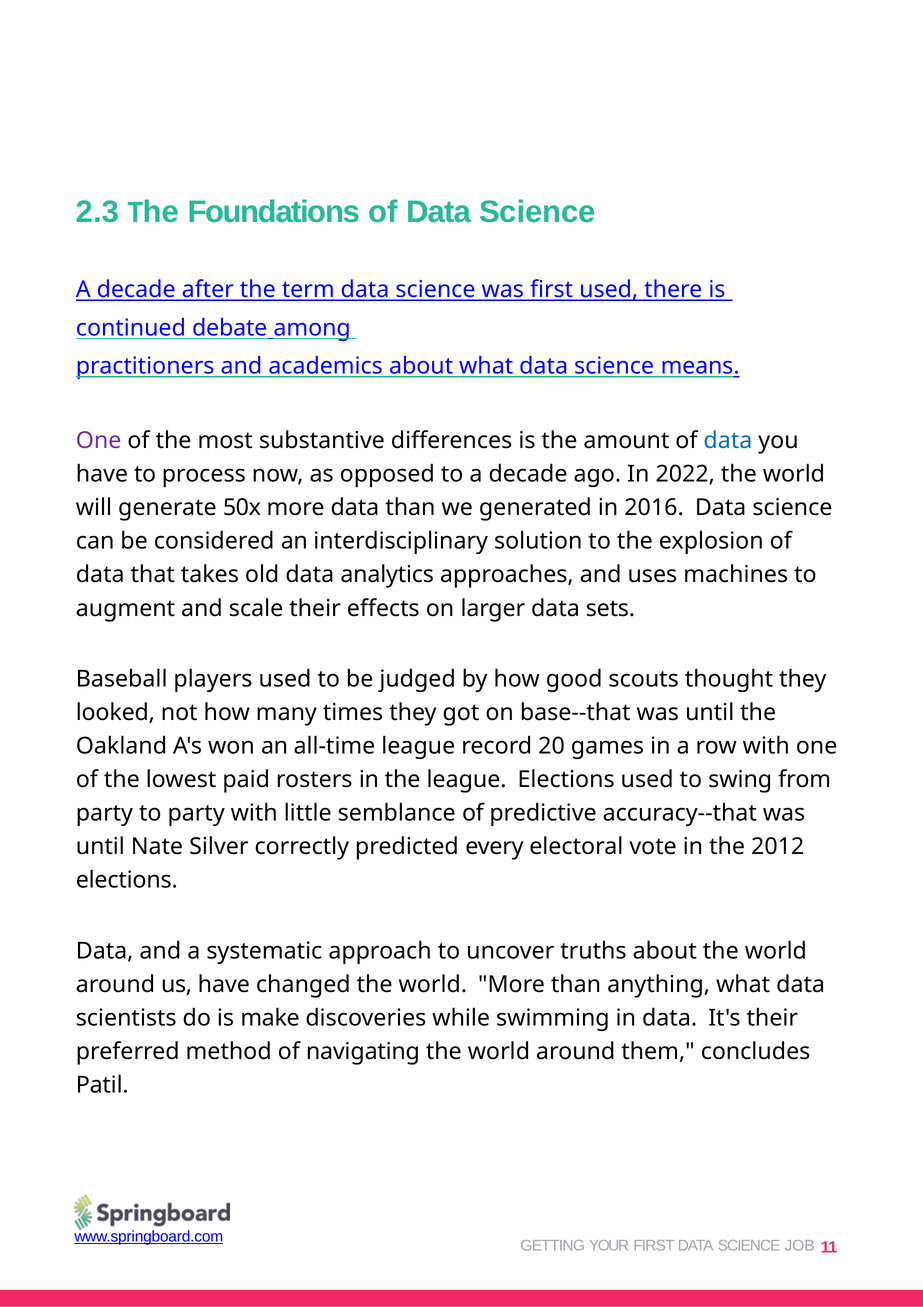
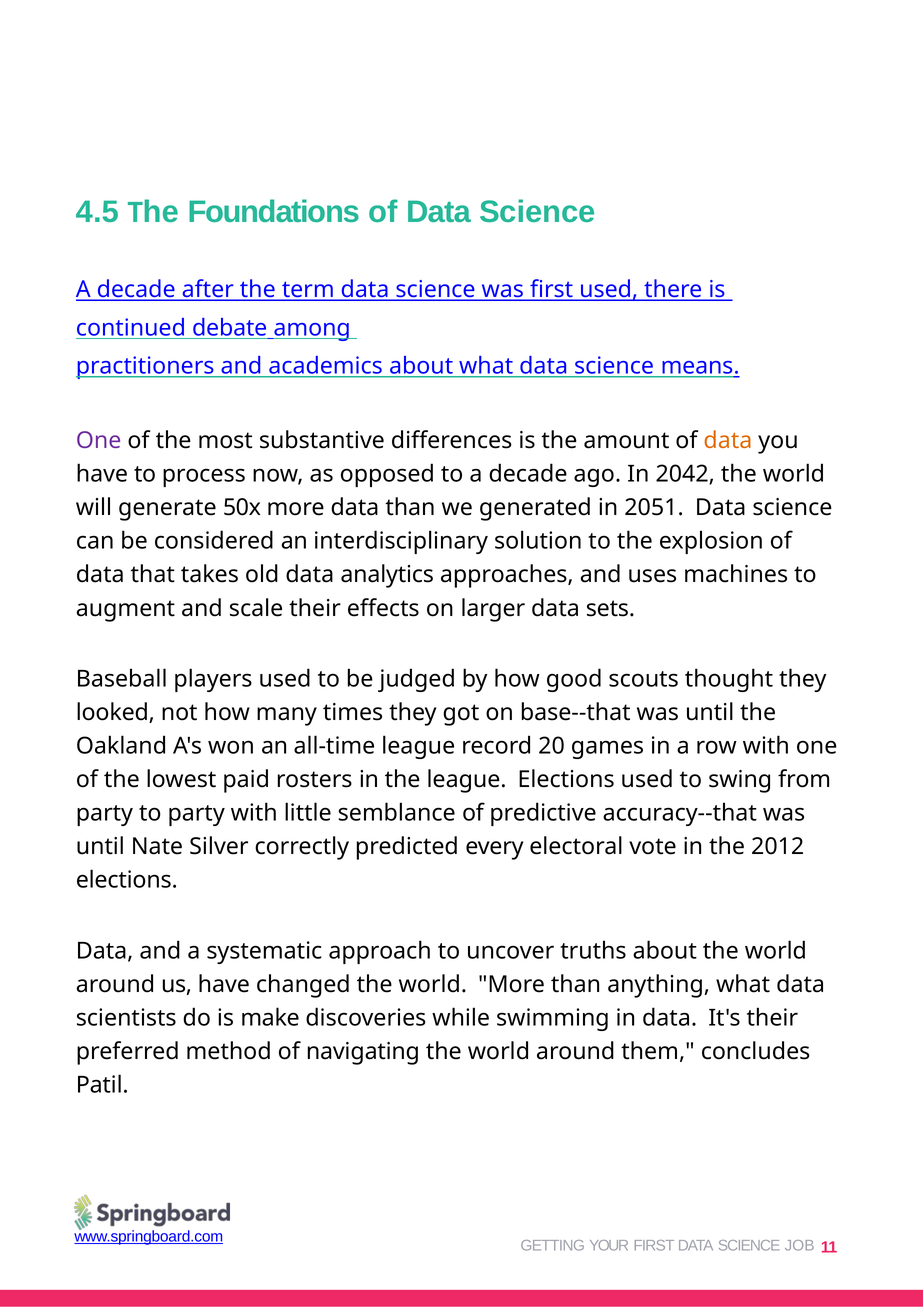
2.3: 2.3 -> 4.5
data at (728, 440) colour: blue -> orange
2022: 2022 -> 2042
2016: 2016 -> 2051
